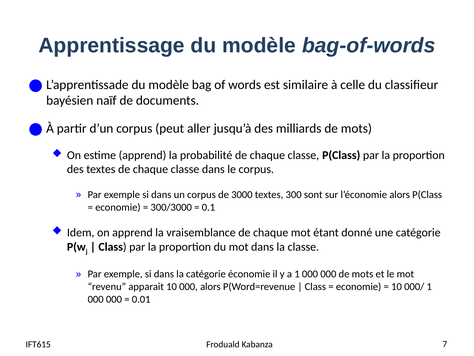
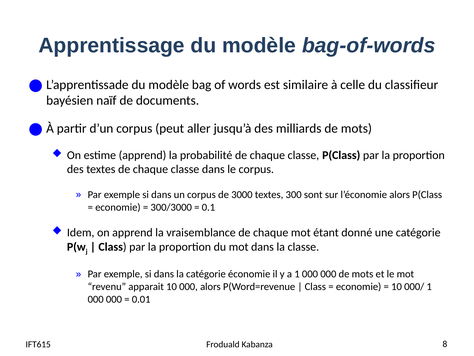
7: 7 -> 8
